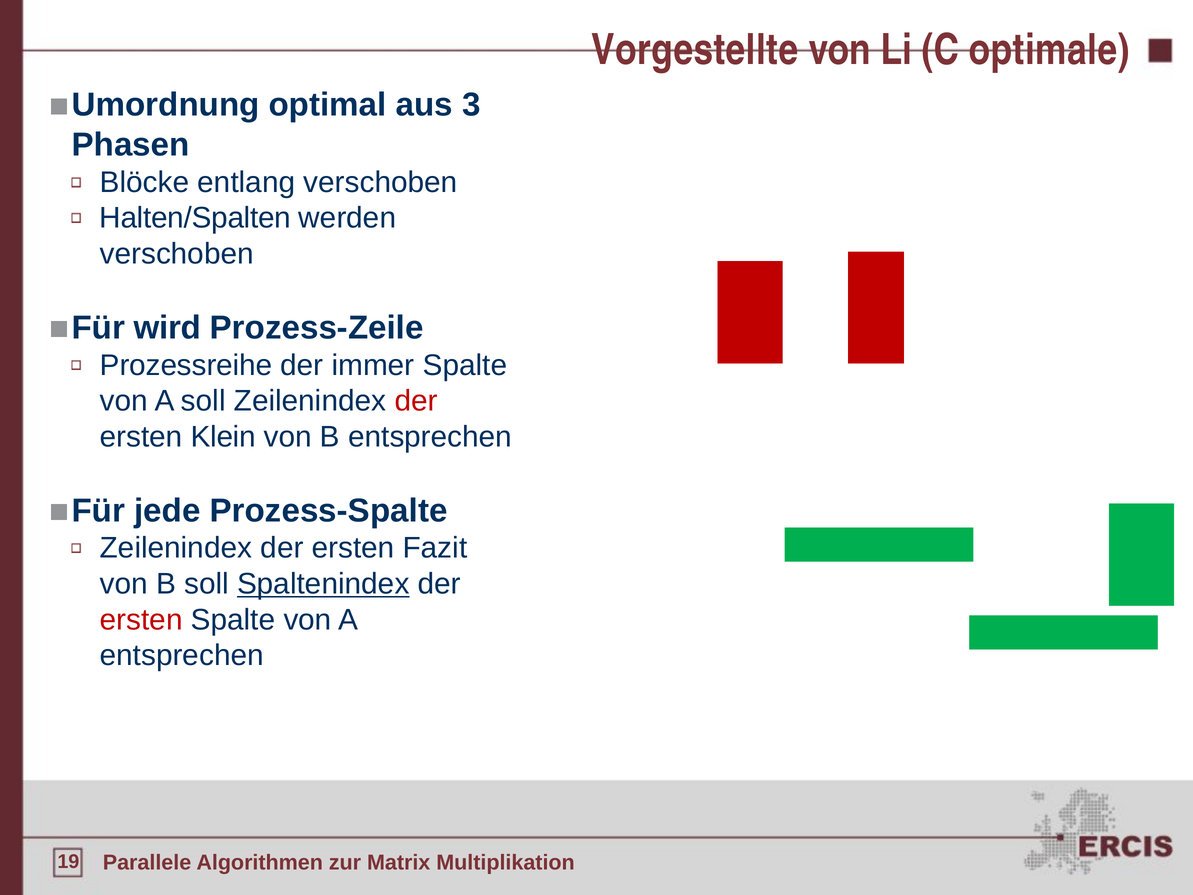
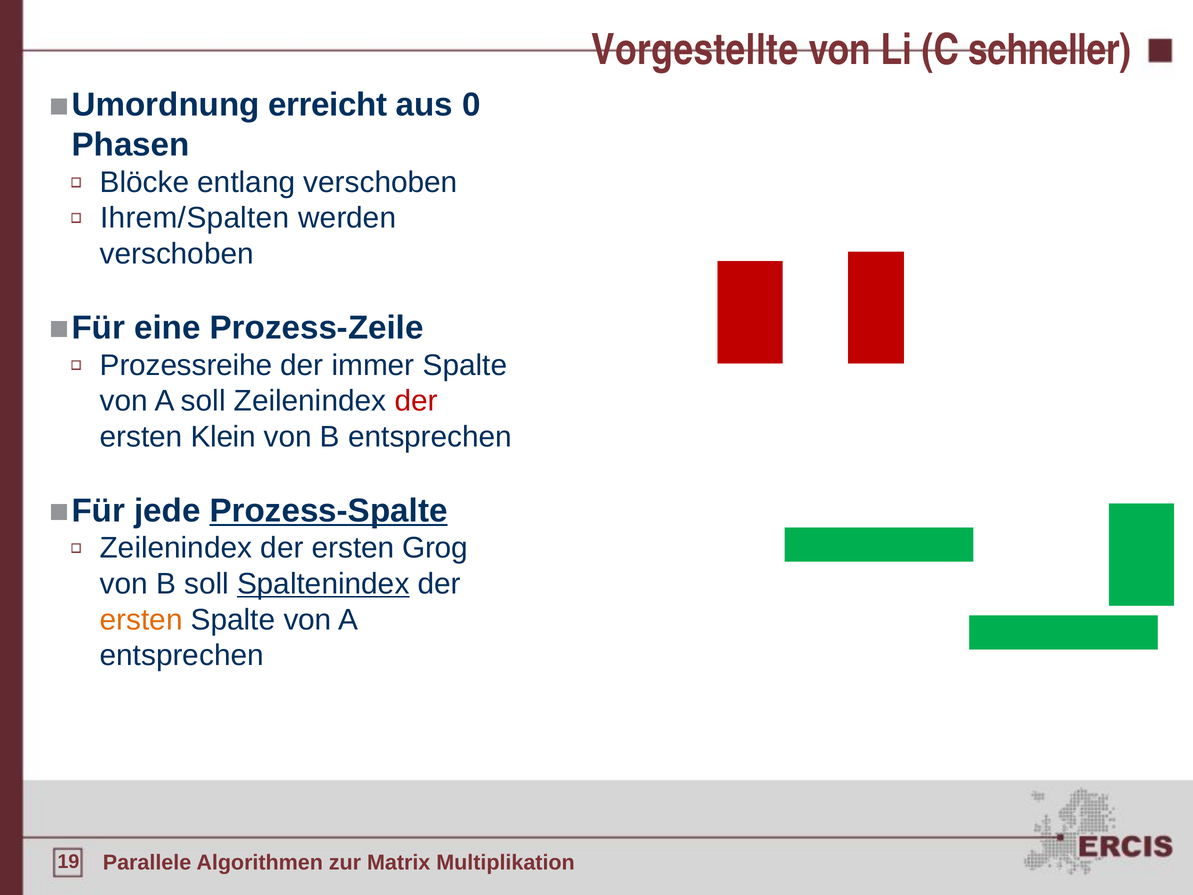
optimale: optimale -> schneller
optimal: optimal -> erreicht
3: 3 -> 0
Halten/Spalten: Halten/Spalten -> Ihrem/Spalten
wird: wird -> eine
Prozess-Spalte underline: none -> present
Fazit: Fazit -> Grog
ersten at (141, 620) colour: red -> orange
